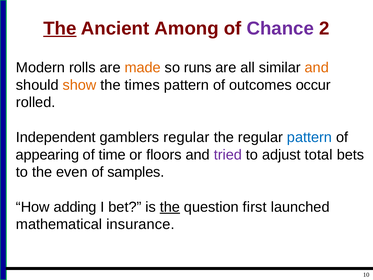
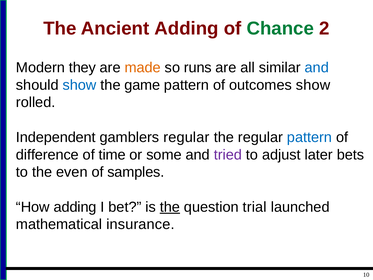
The at (60, 28) underline: present -> none
Ancient Among: Among -> Adding
Chance colour: purple -> green
rolls: rolls -> they
and at (317, 67) colour: orange -> blue
show at (80, 85) colour: orange -> blue
times: times -> game
outcomes occur: occur -> show
appearing: appearing -> difference
floors: floors -> some
total: total -> later
first: first -> trial
